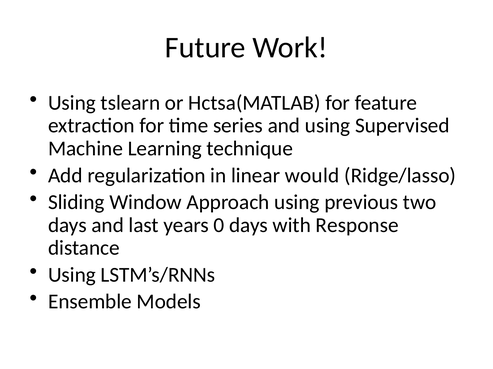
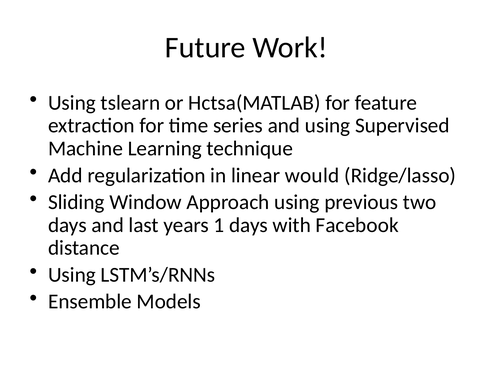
0: 0 -> 1
Response: Response -> Facebook
